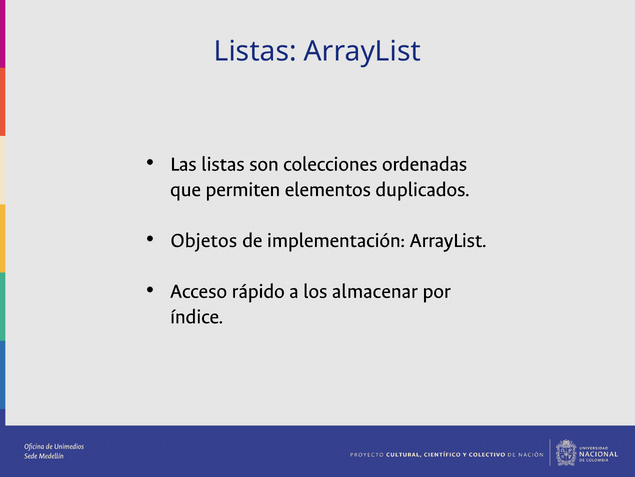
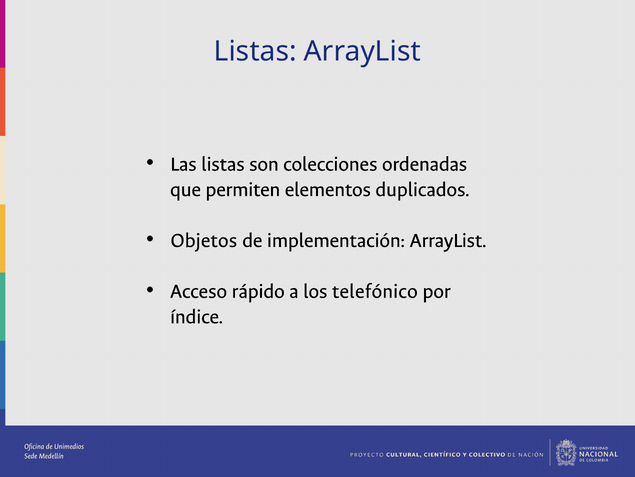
almacenar: almacenar -> telefónico
